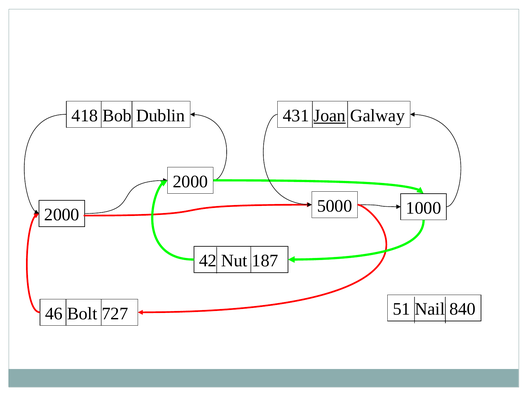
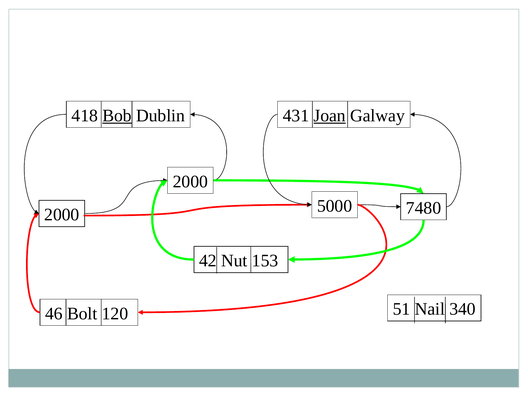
Bob underline: none -> present
1000: 1000 -> 7480
187: 187 -> 153
727: 727 -> 120
840: 840 -> 340
